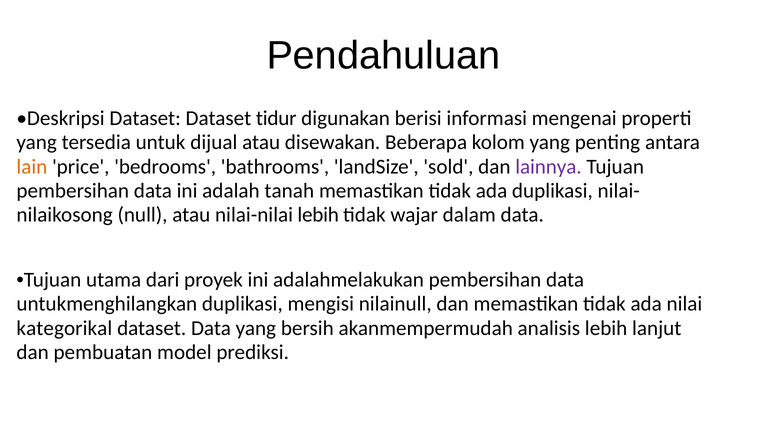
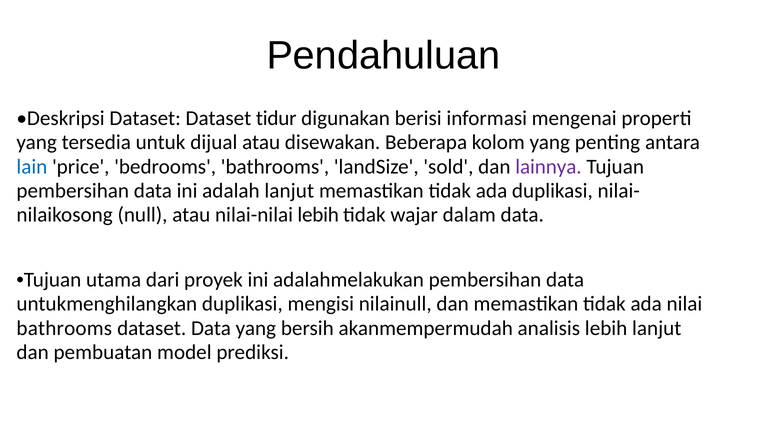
lain colour: orange -> blue
adalah tanah: tanah -> lanjut
kategorikal at (64, 328): kategorikal -> bathrooms
